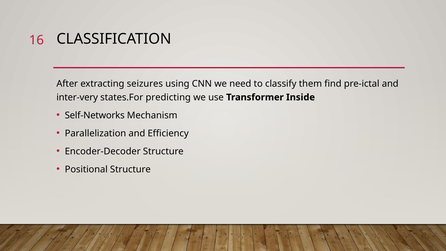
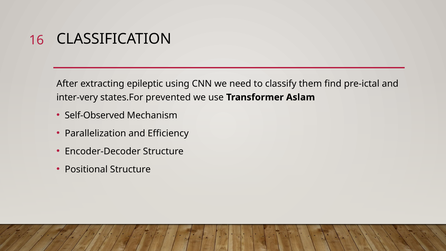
seizures: seizures -> epileptic
predicting: predicting -> prevented
Inside: Inside -> Aslam
Self-Networks: Self-Networks -> Self-Observed
